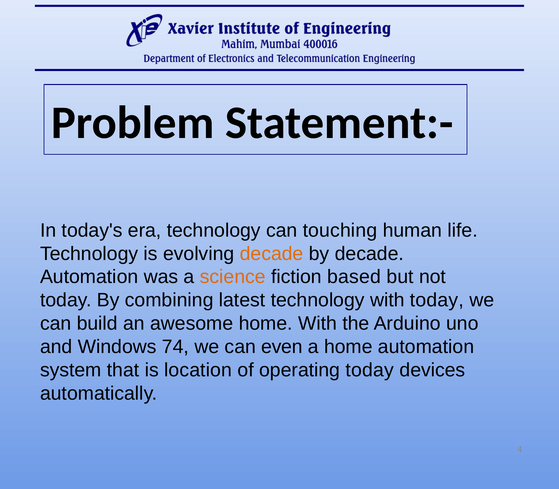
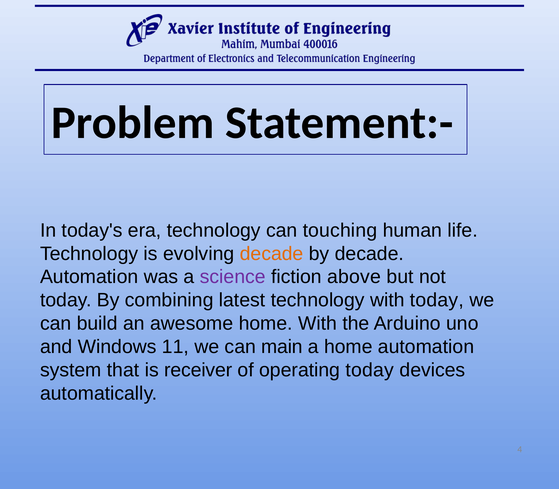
science colour: orange -> purple
based: based -> above
74: 74 -> 11
even: even -> main
location: location -> receiver
